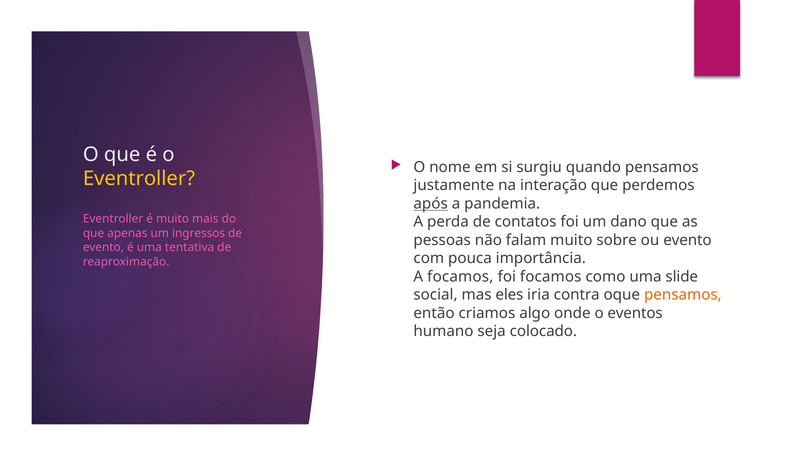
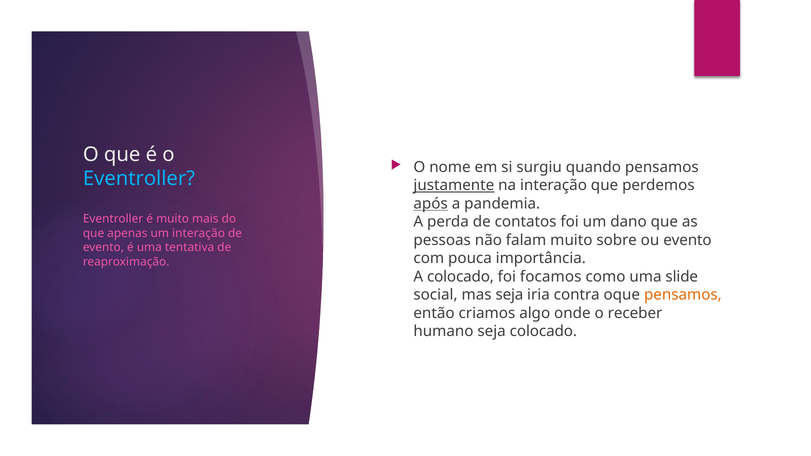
Eventroller at (139, 179) colour: yellow -> light blue
justamente underline: none -> present
um ingressos: ingressos -> interação
A focamos: focamos -> colocado
mas eles: eles -> seja
eventos: eventos -> receber
